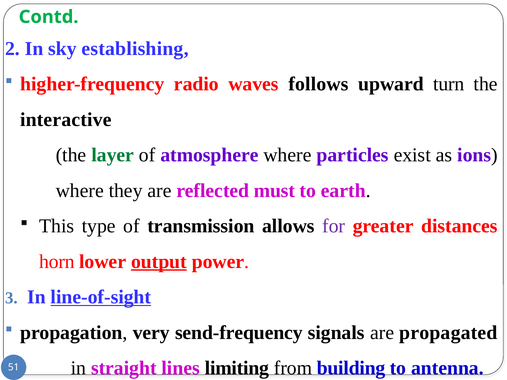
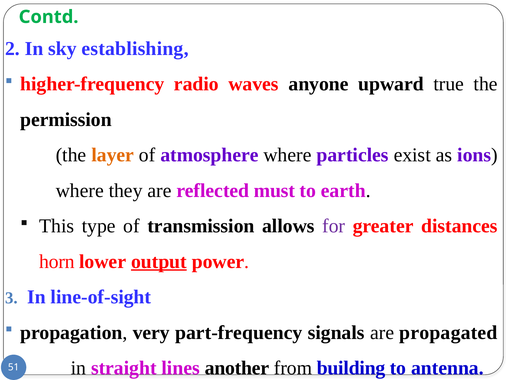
follows: follows -> anyone
turn: turn -> true
interactive: interactive -> permission
layer colour: green -> orange
line-of-sight underline: present -> none
send-frequency: send-frequency -> part-frequency
limiting: limiting -> another
